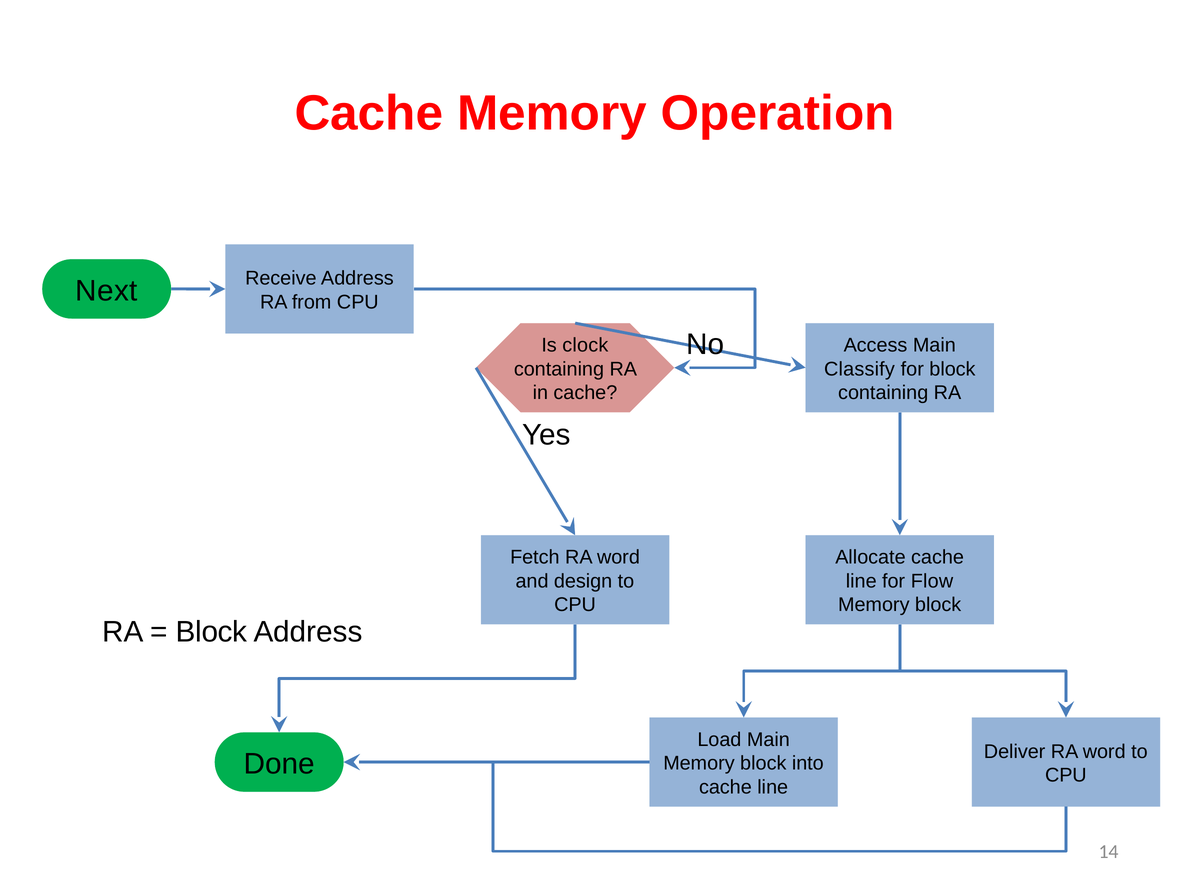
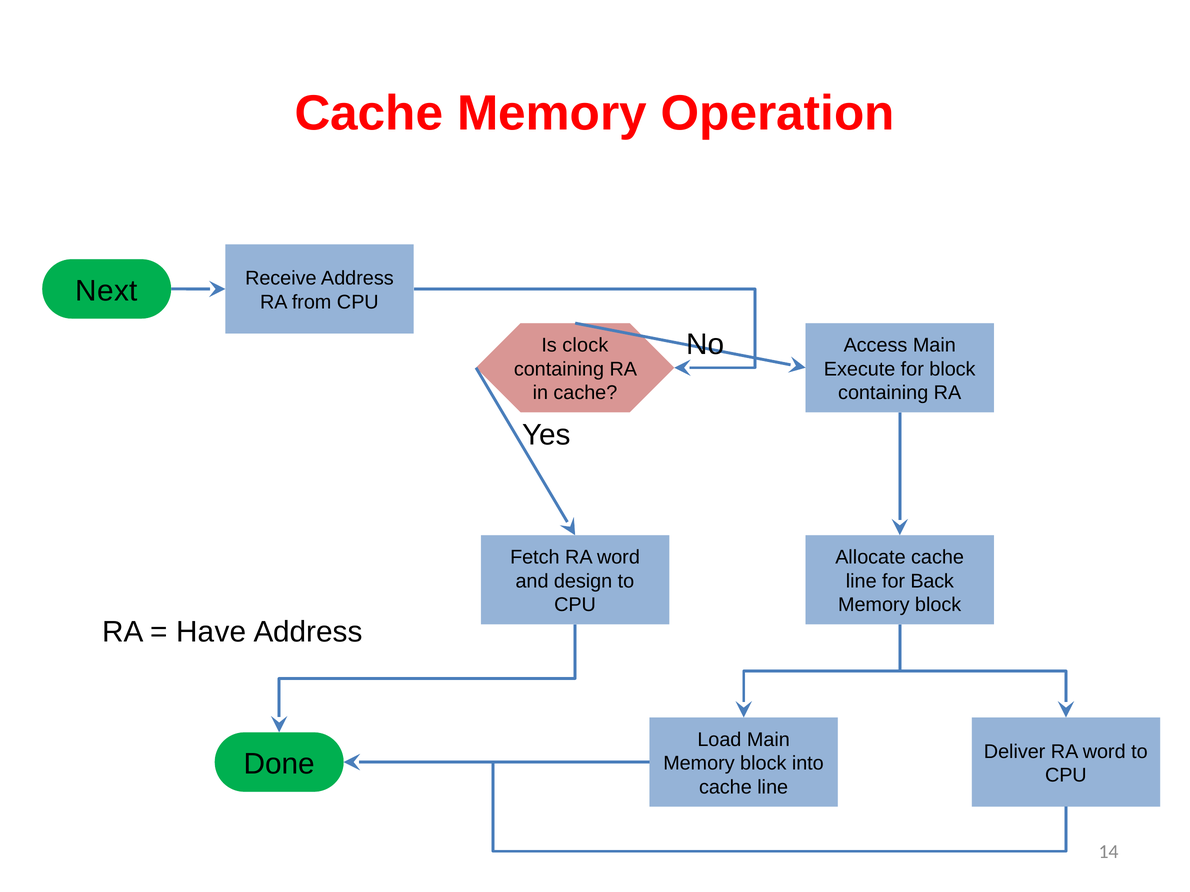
Classify: Classify -> Execute
Flow: Flow -> Back
Block at (212, 632): Block -> Have
